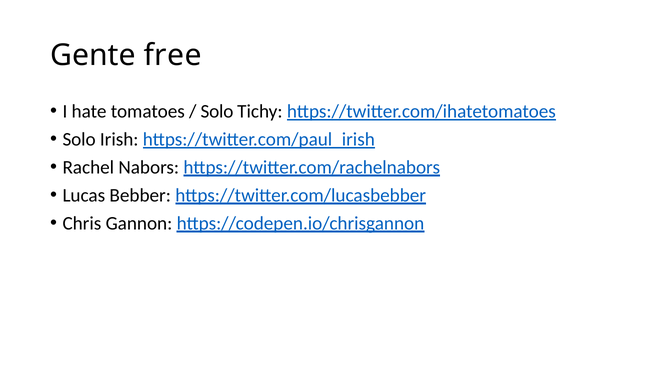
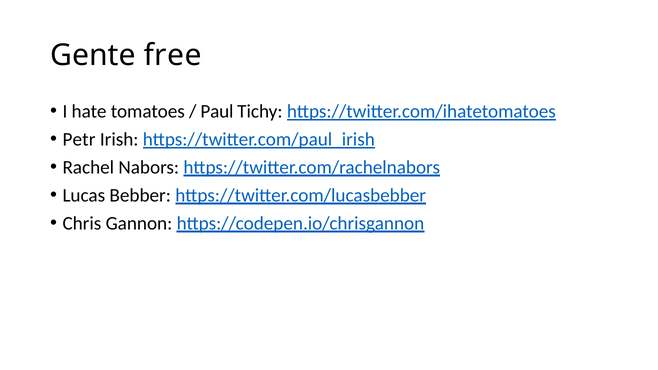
Solo at (217, 112): Solo -> Paul
Solo at (79, 139): Solo -> Petr
